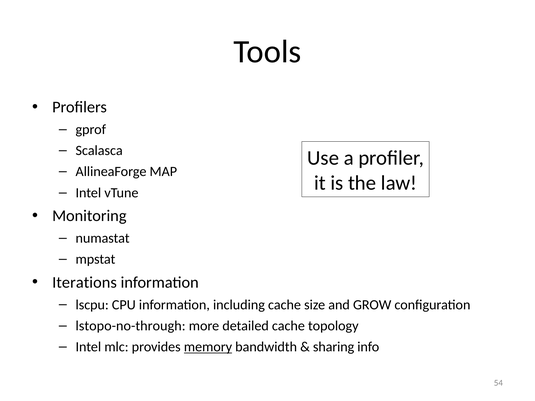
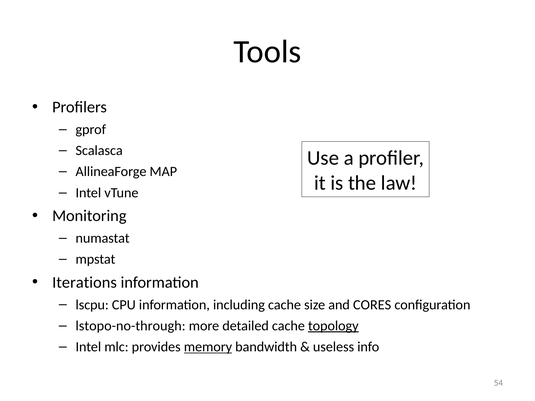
GROW: GROW -> CORES
topology underline: none -> present
sharing: sharing -> useless
